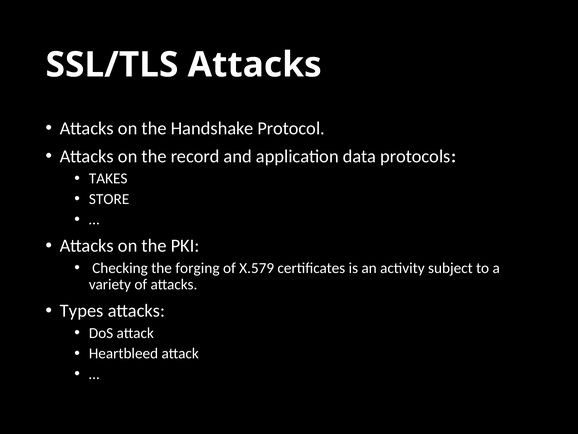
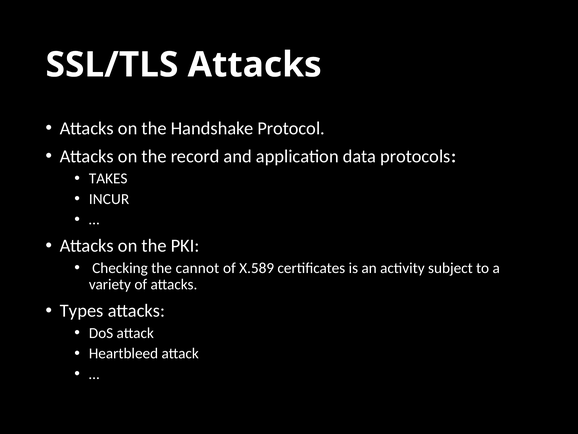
STORE: STORE -> INCUR
forging: forging -> cannot
X.579: X.579 -> X.589
